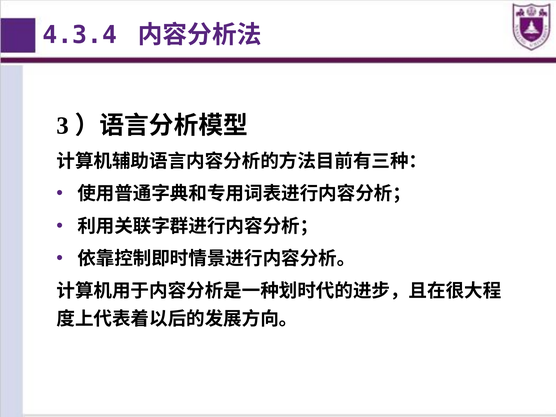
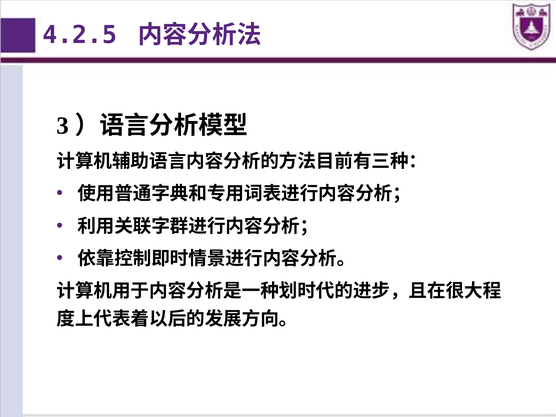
4.3.4: 4.3.4 -> 4.2.5
